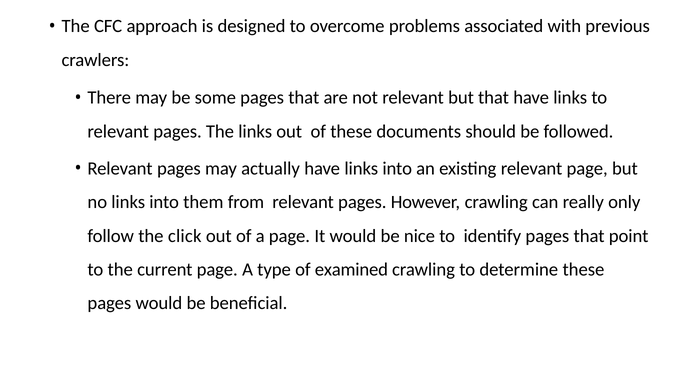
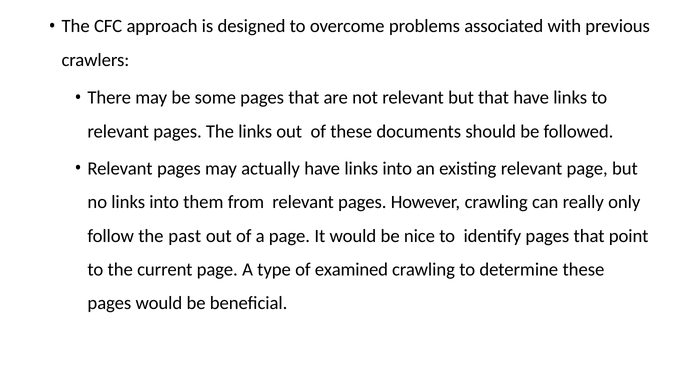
click: click -> past
